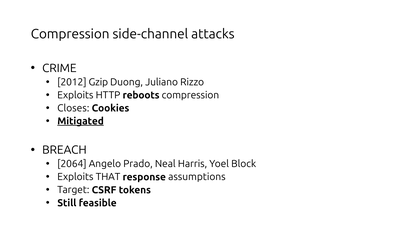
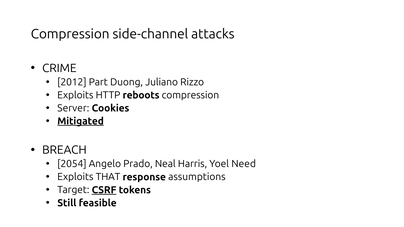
Gzip: Gzip -> Part
Closes: Closes -> Server
2064: 2064 -> 2054
Block: Block -> Need
CSRF underline: none -> present
